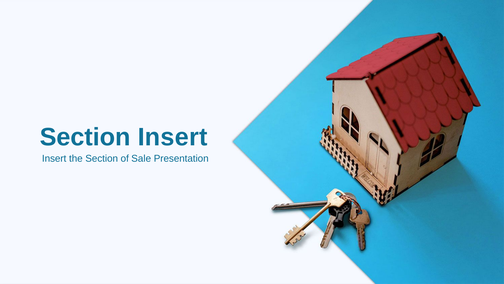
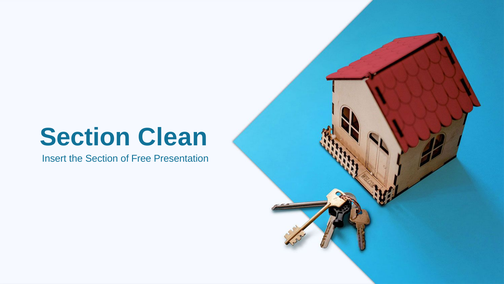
Section Insert: Insert -> Clean
Sale: Sale -> Free
